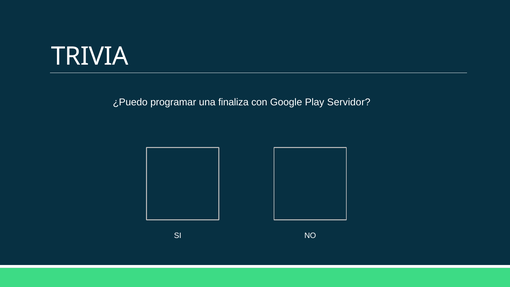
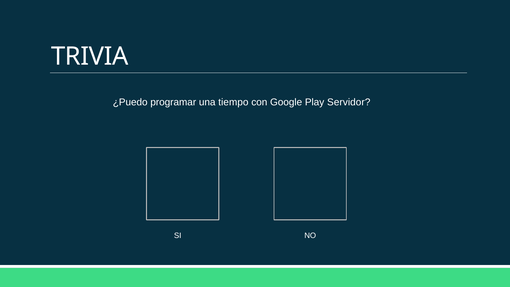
finaliza: finaliza -> tiempo
